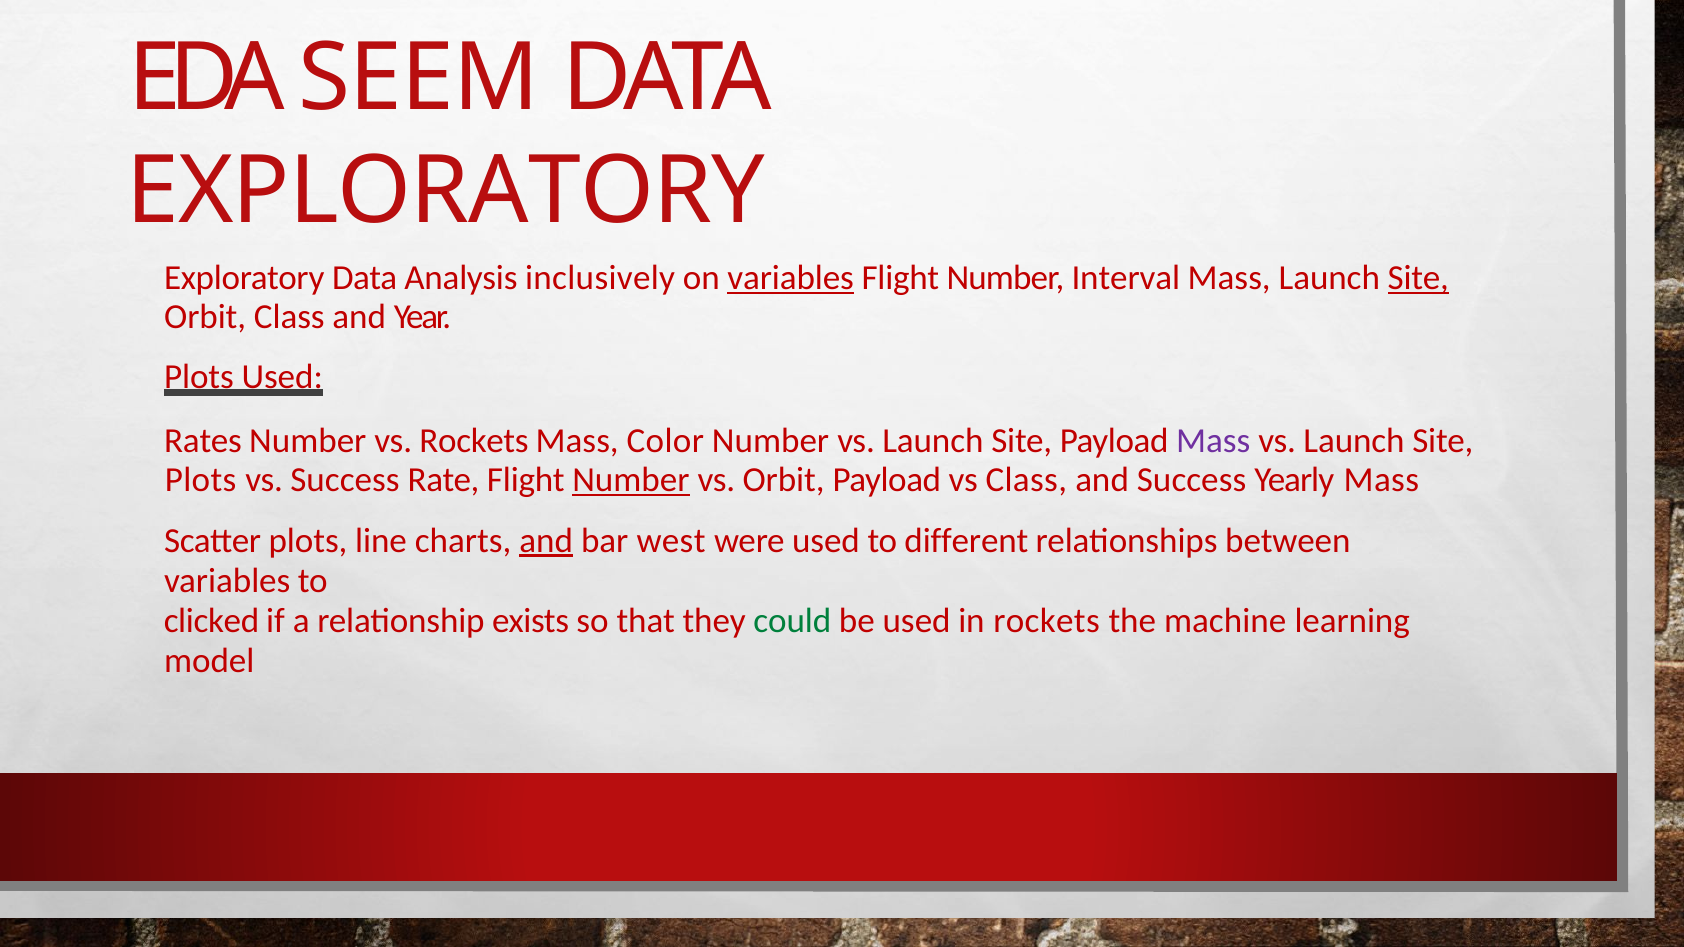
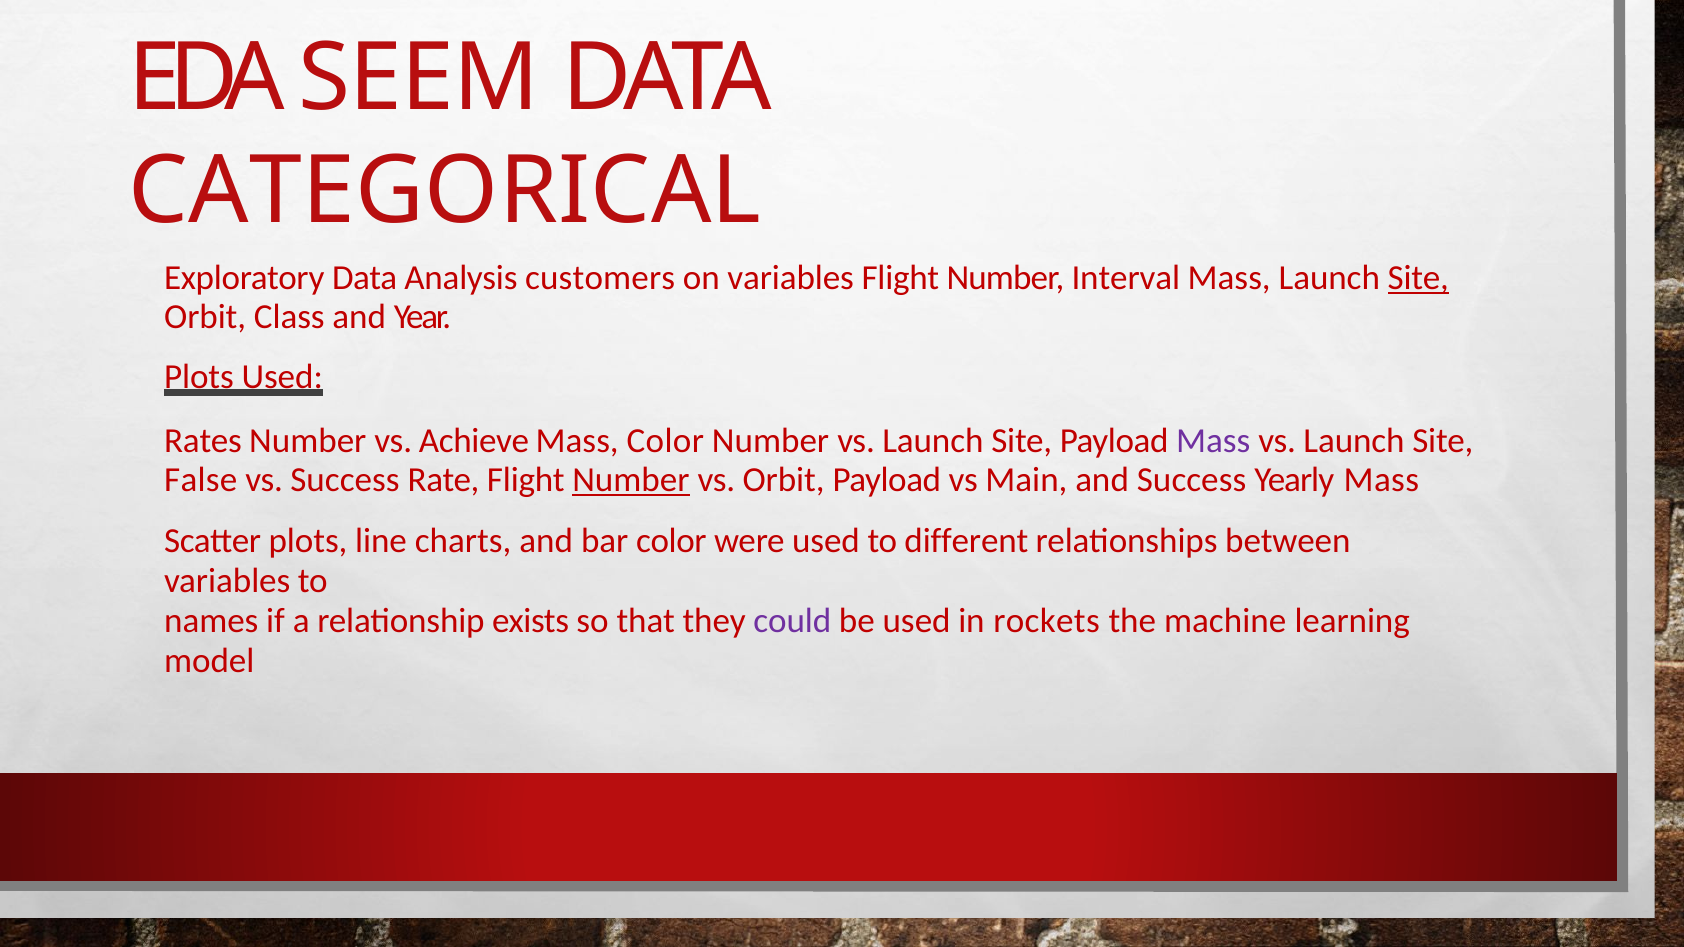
EXPLORATORY at (446, 192): EXPLORATORY -> CATEGORICAL
inclusively: inclusively -> customers
variables at (791, 278) underline: present -> none
vs Rockets: Rockets -> Achieve
Plots at (201, 480): Plots -> False
vs Class: Class -> Main
and at (546, 541) underline: present -> none
bar west: west -> color
clicked: clicked -> names
could colour: green -> purple
